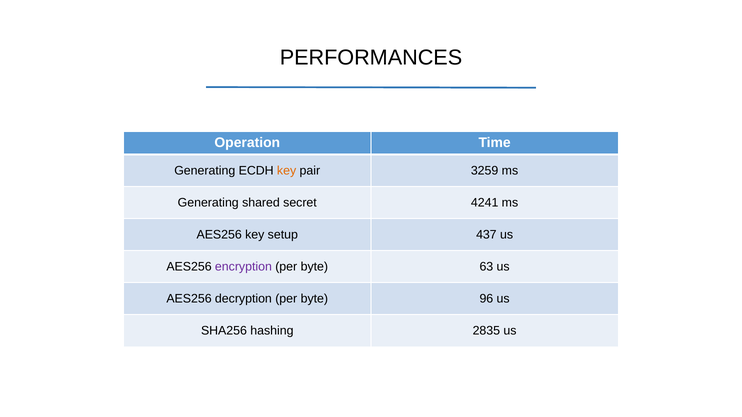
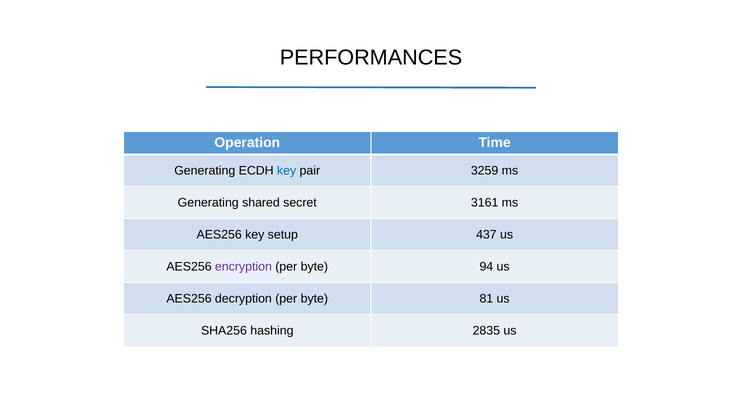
key at (287, 171) colour: orange -> blue
4241: 4241 -> 3161
63: 63 -> 94
96: 96 -> 81
